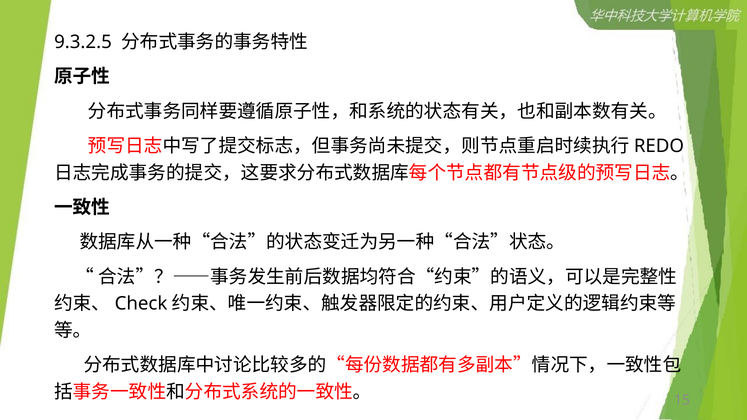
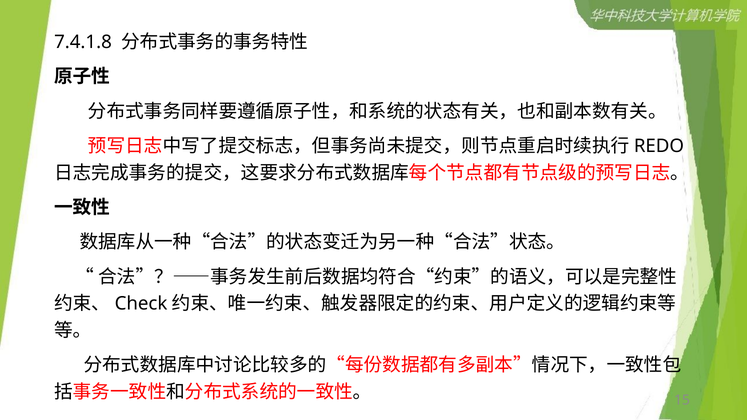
9.3.2.5: 9.3.2.5 -> 7.4.1.8
